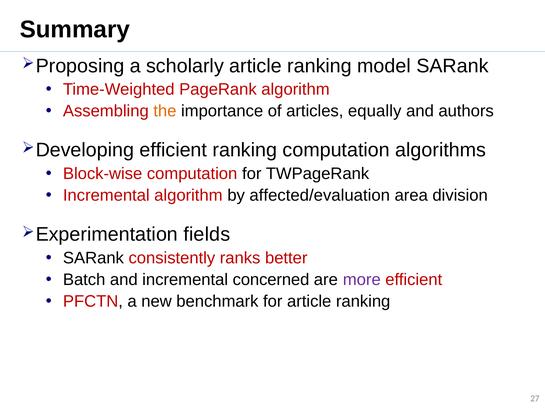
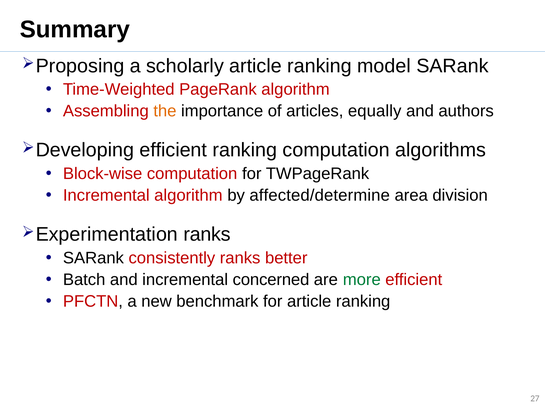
affected/evaluation: affected/evaluation -> affected/determine
fields at (207, 234): fields -> ranks
more colour: purple -> green
